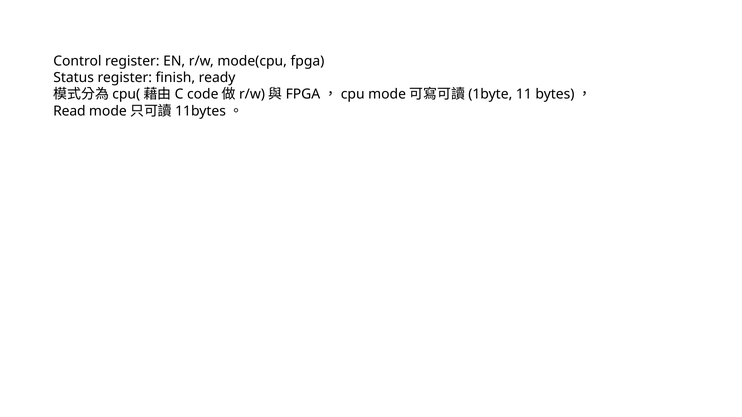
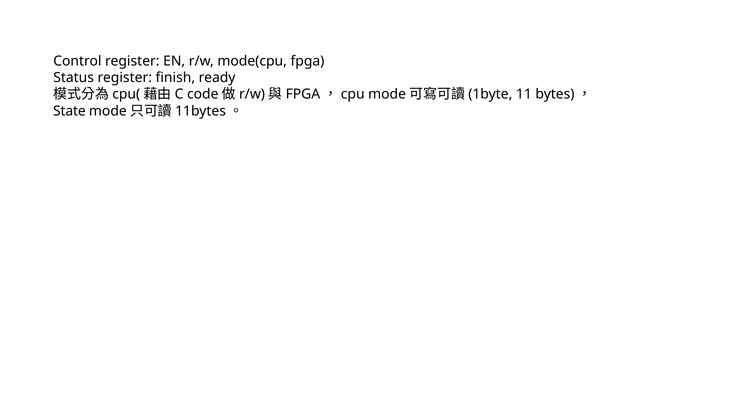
Read: Read -> State
